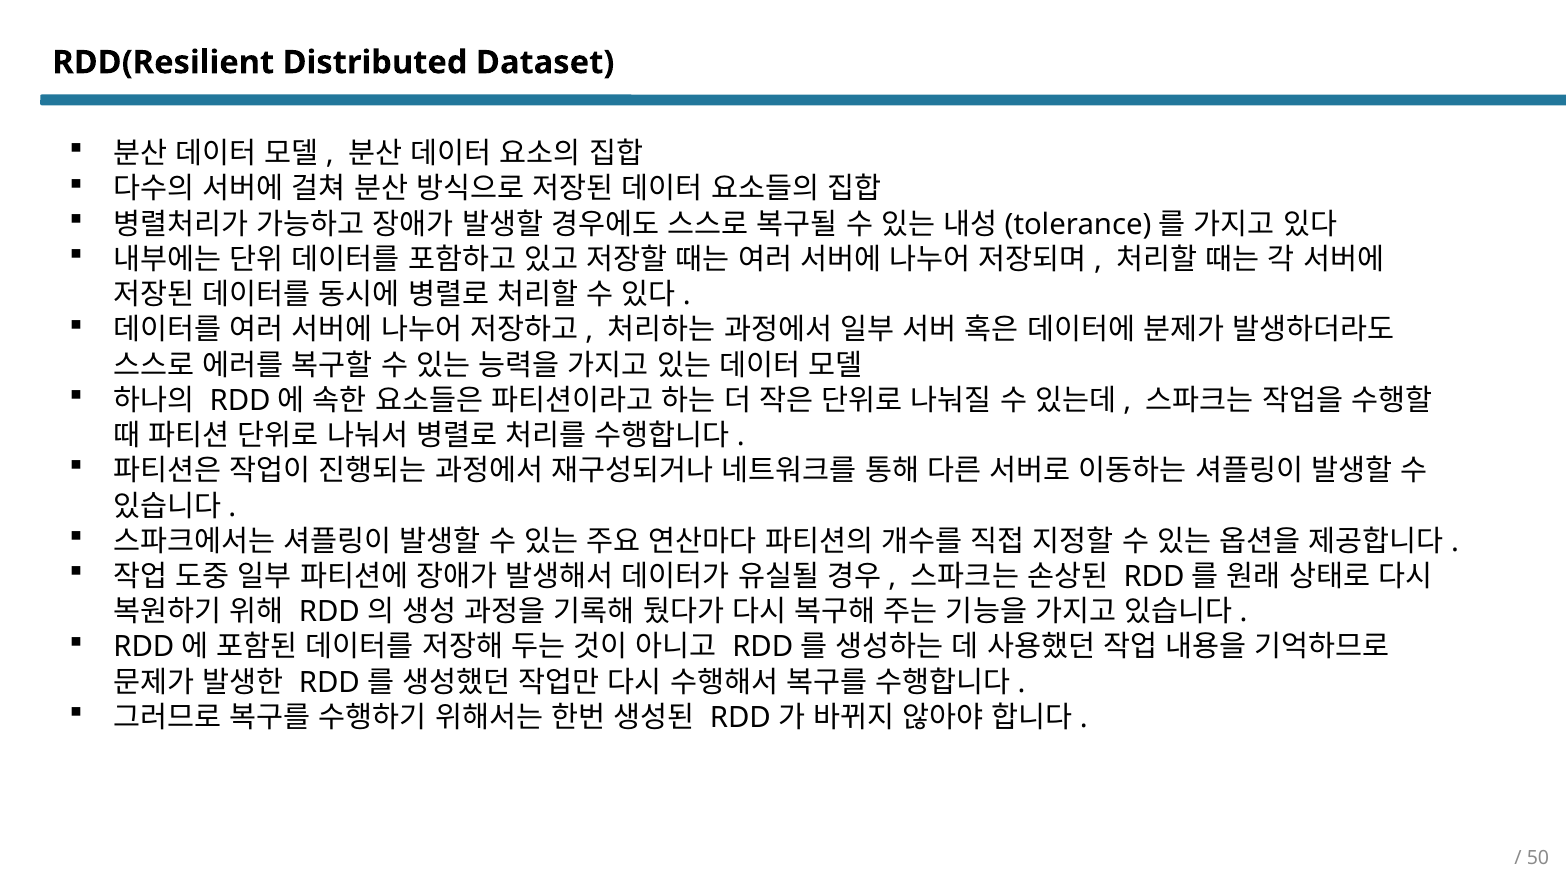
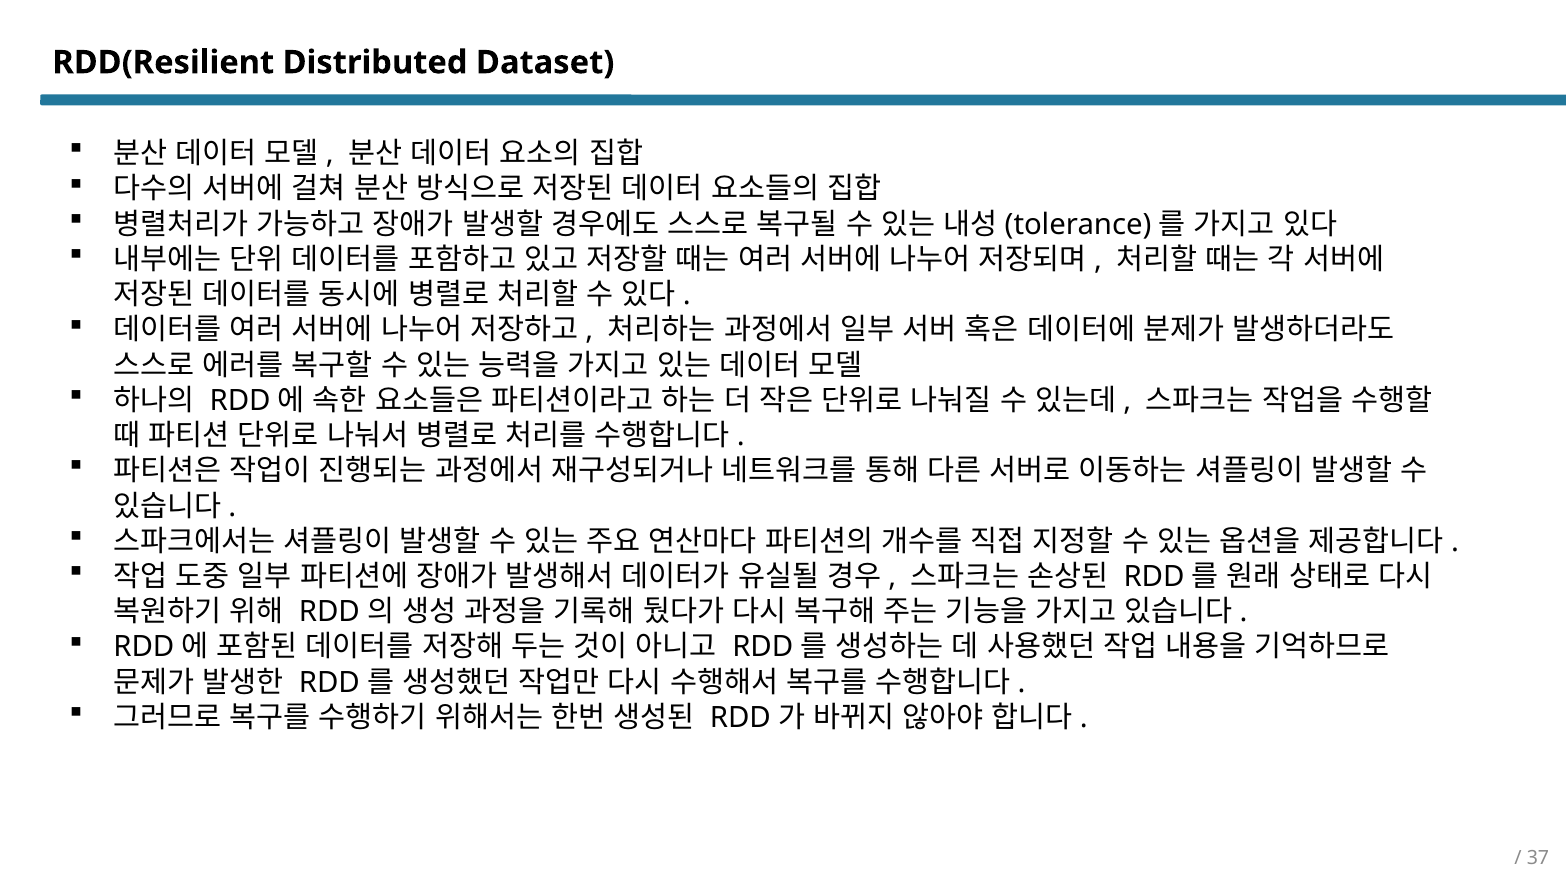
50: 50 -> 37
